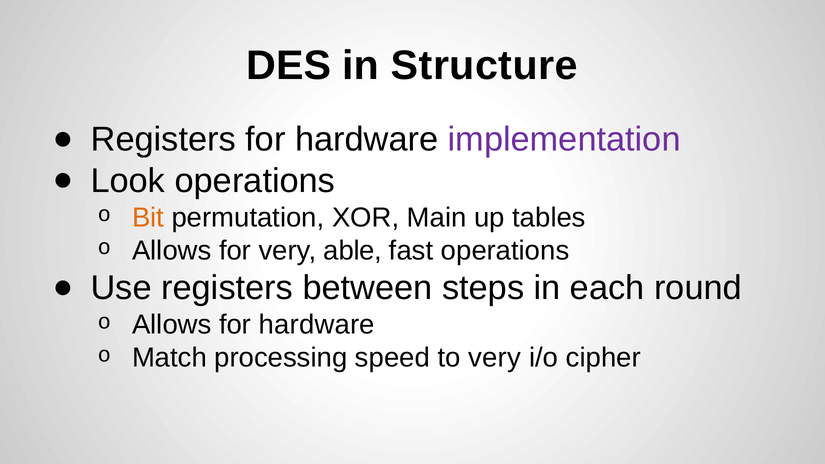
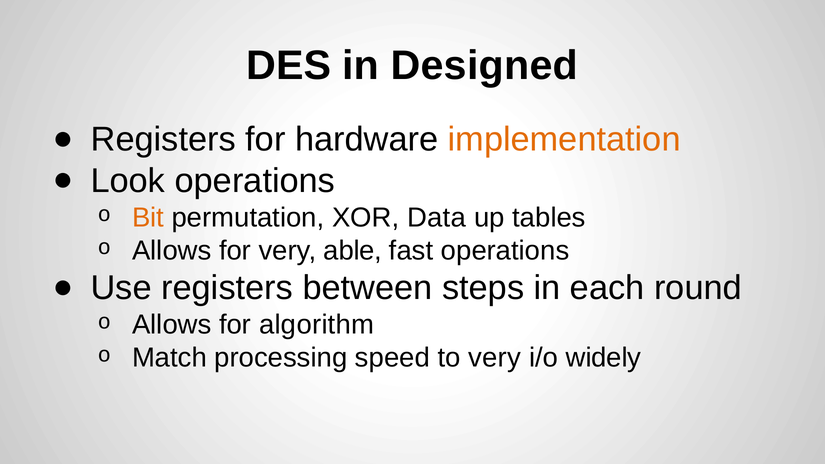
Structure: Structure -> Designed
implementation colour: purple -> orange
Main: Main -> Data
Allows for hardware: hardware -> algorithm
cipher: cipher -> widely
